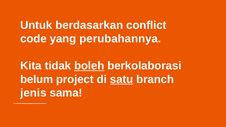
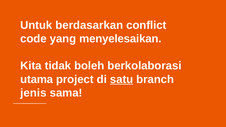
perubahannya: perubahannya -> menyelesaikan
boleh underline: present -> none
belum: belum -> utama
